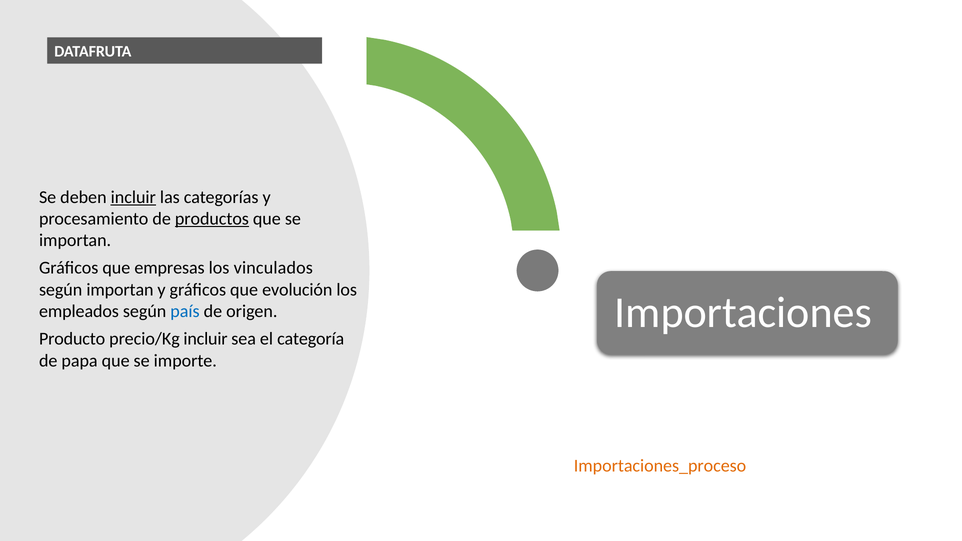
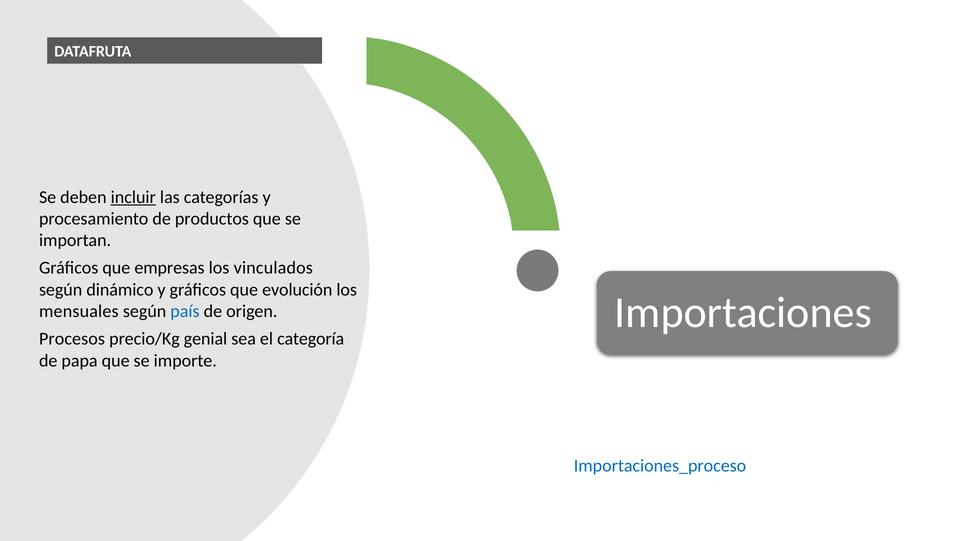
productos underline: present -> none
según importan: importan -> dinámico
empleados: empleados -> mensuales
Producto: Producto -> Procesos
precio/Kg incluir: incluir -> genial
Importaciones_proceso colour: orange -> blue
